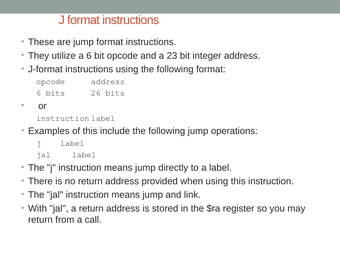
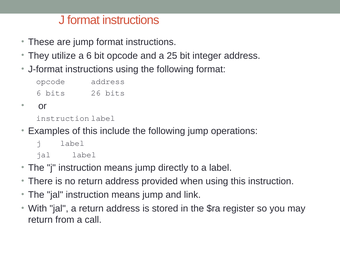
23: 23 -> 25
